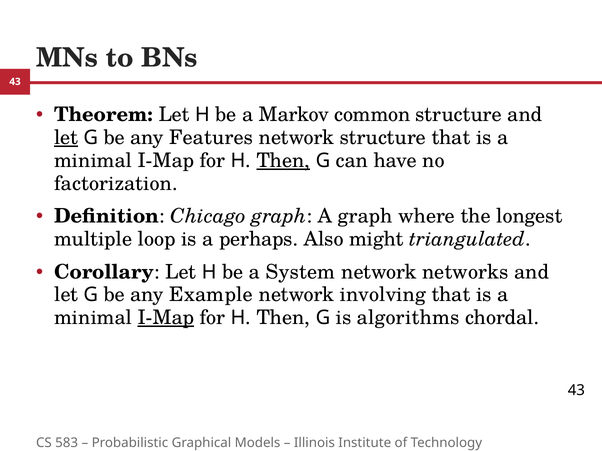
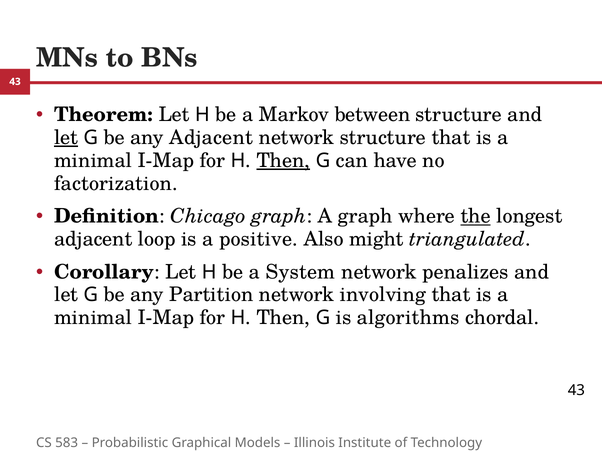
common: common -> between
any Features: Features -> Adjacent
the underline: none -> present
multiple at (93, 239): multiple -> adjacent
perhaps: perhaps -> positive
networks: networks -> penalizes
Example: Example -> Partition
I-Map at (166, 318) underline: present -> none
